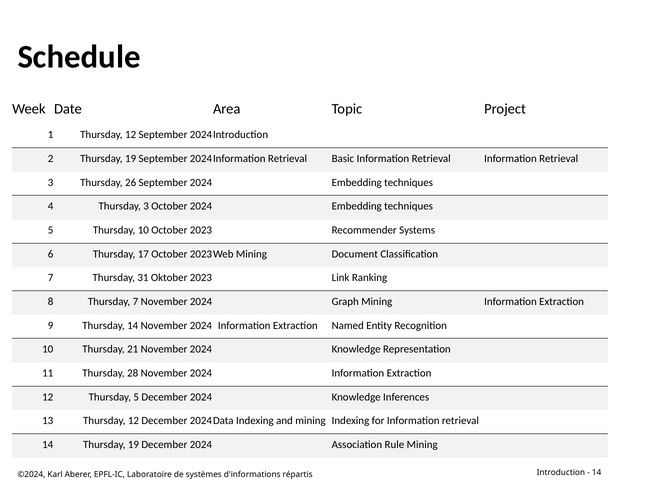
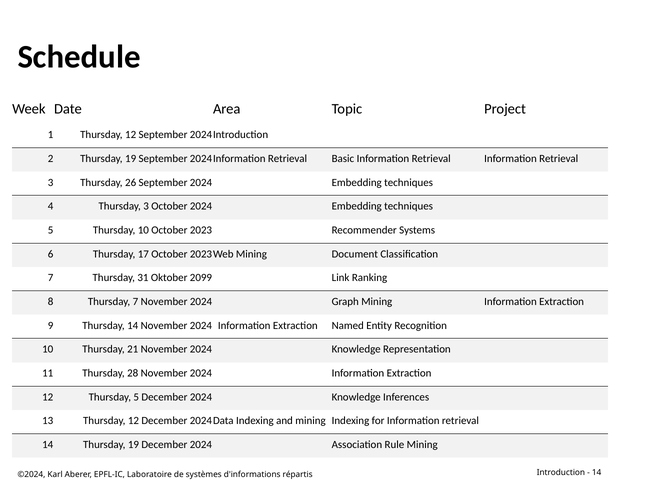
Oktober 2023: 2023 -> 2099
